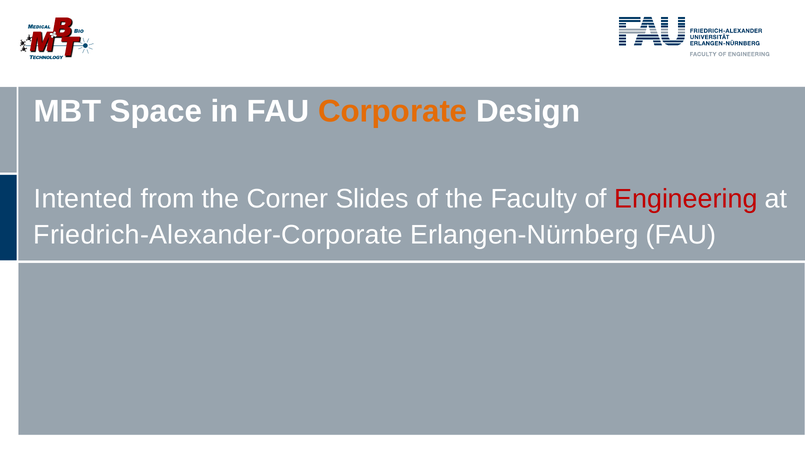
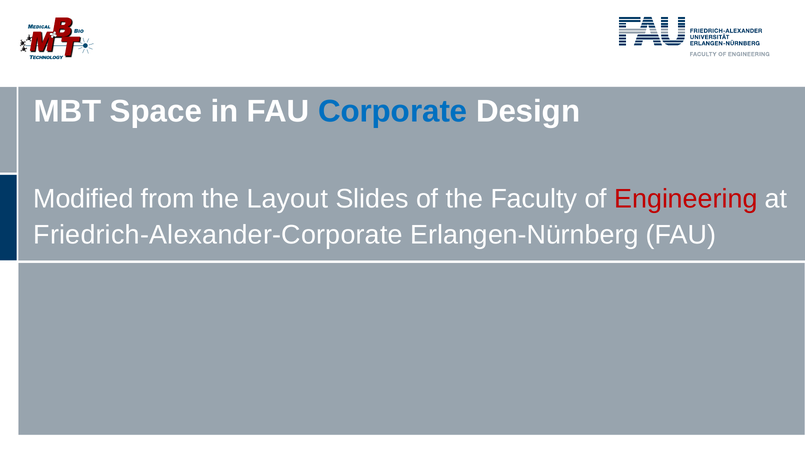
Corporate colour: orange -> blue
Intented: Intented -> Modified
Corner: Corner -> Layout
